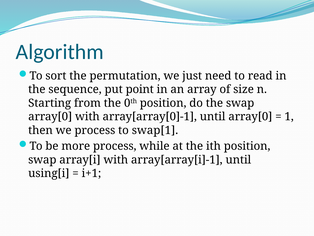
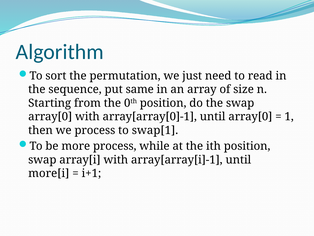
point: point -> same
using[i: using[i -> more[i
